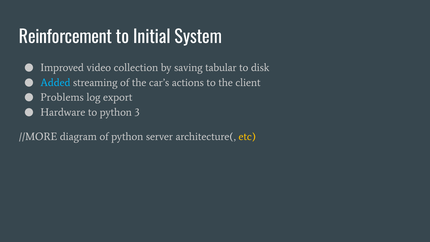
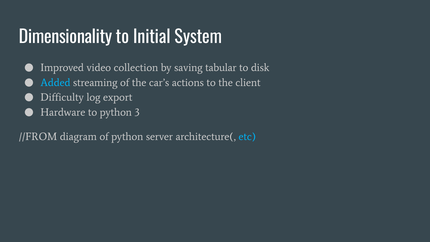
Reinforcement: Reinforcement -> Dimensionality
Problems: Problems -> Difficulty
//MORE: //MORE -> //FROM
etc colour: yellow -> light blue
